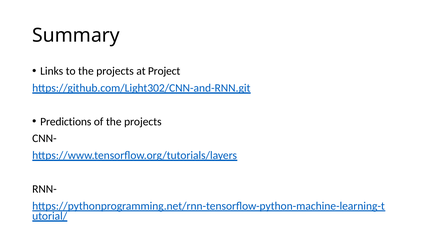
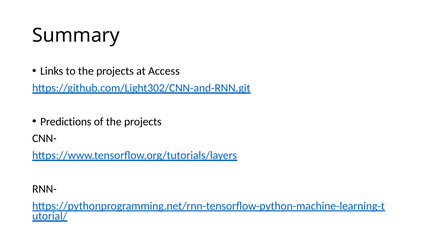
Project: Project -> Access
